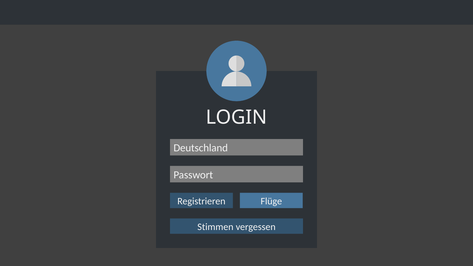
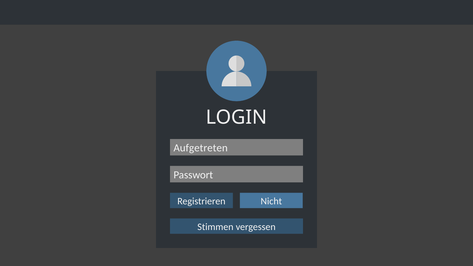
Deutschland: Deutschland -> Aufgetreten
Flüge: Flüge -> Nicht
